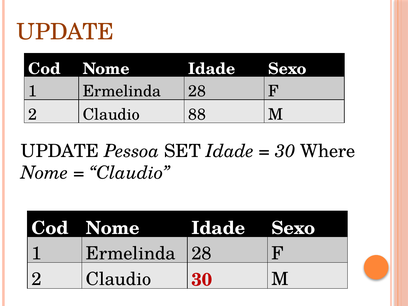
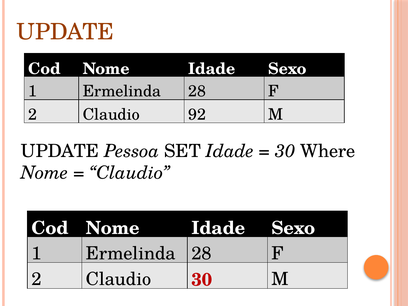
88: 88 -> 92
